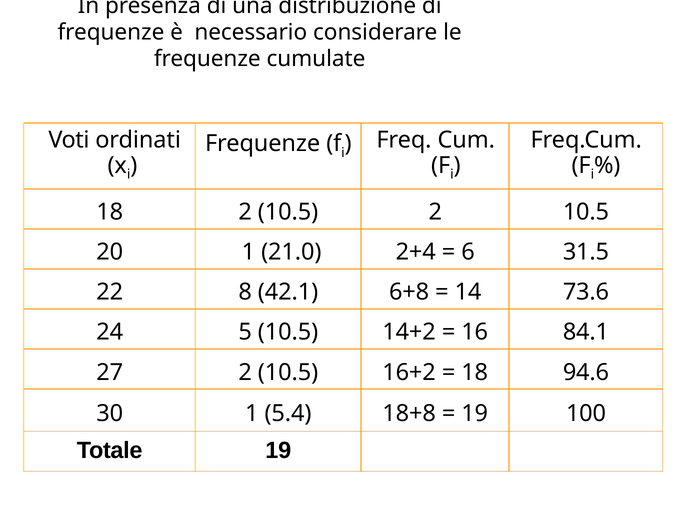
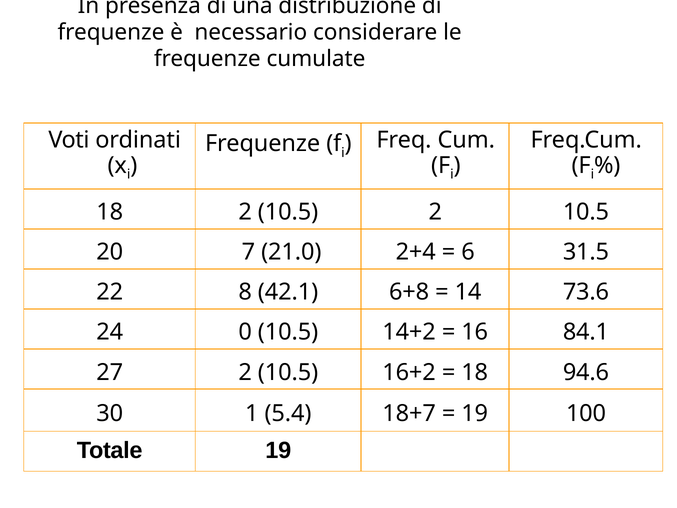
20 1: 1 -> 7
5: 5 -> 0
18+8: 18+8 -> 18+7
